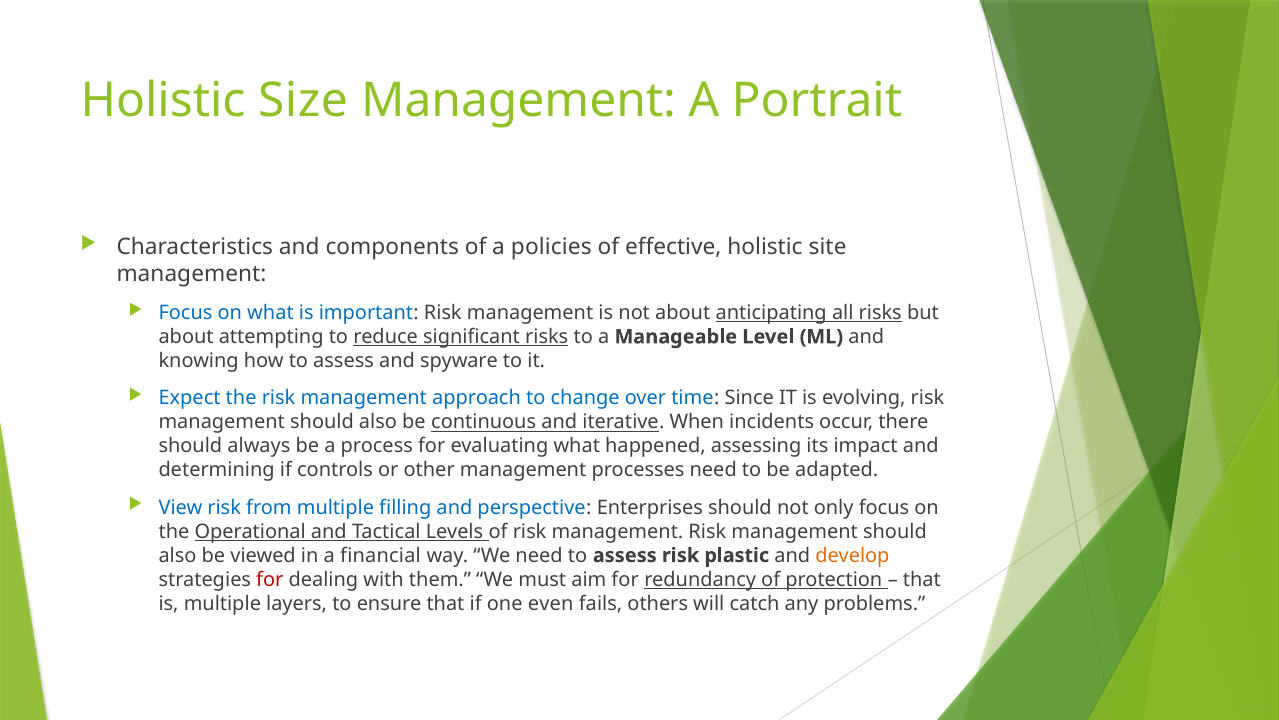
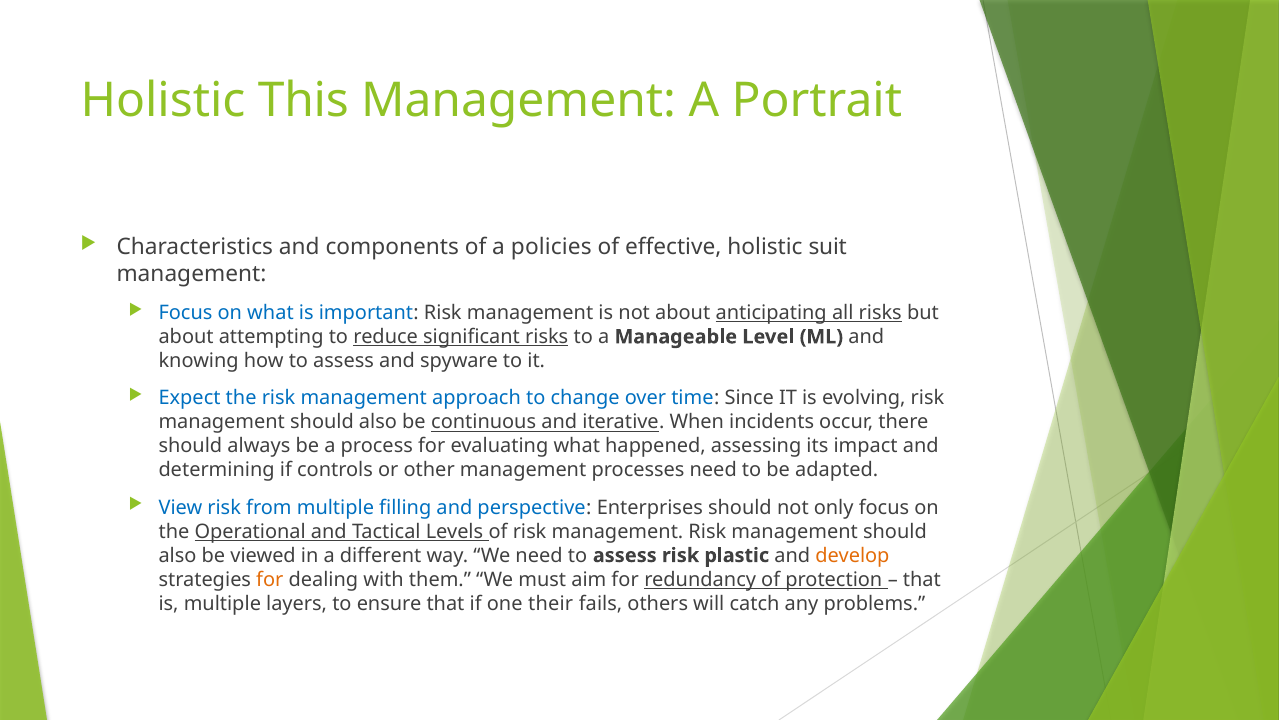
Size: Size -> This
site: site -> suit
financial: financial -> different
for at (270, 579) colour: red -> orange
even: even -> their
